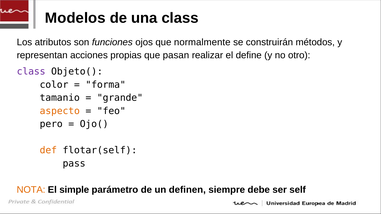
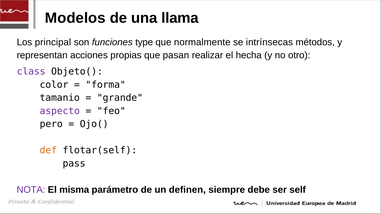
una class: class -> llama
atributos: atributos -> principal
ojos: ojos -> type
construirán: construirán -> intrínsecas
define: define -> hecha
aspecto colour: orange -> purple
NOTA colour: orange -> purple
simple: simple -> misma
